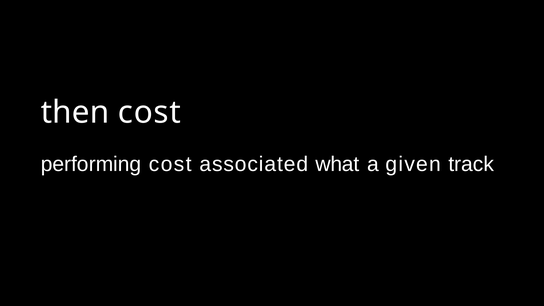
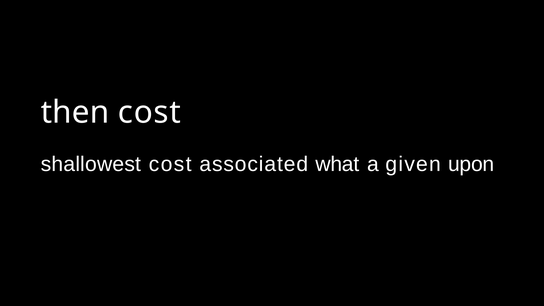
performing: performing -> shallowest
track: track -> upon
